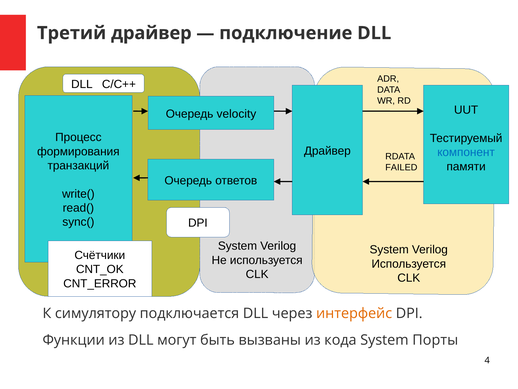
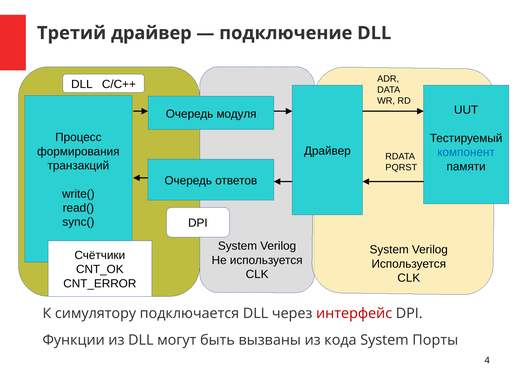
velocity: velocity -> модуля
FAILED: FAILED -> PQRST
интерфейс colour: orange -> red
